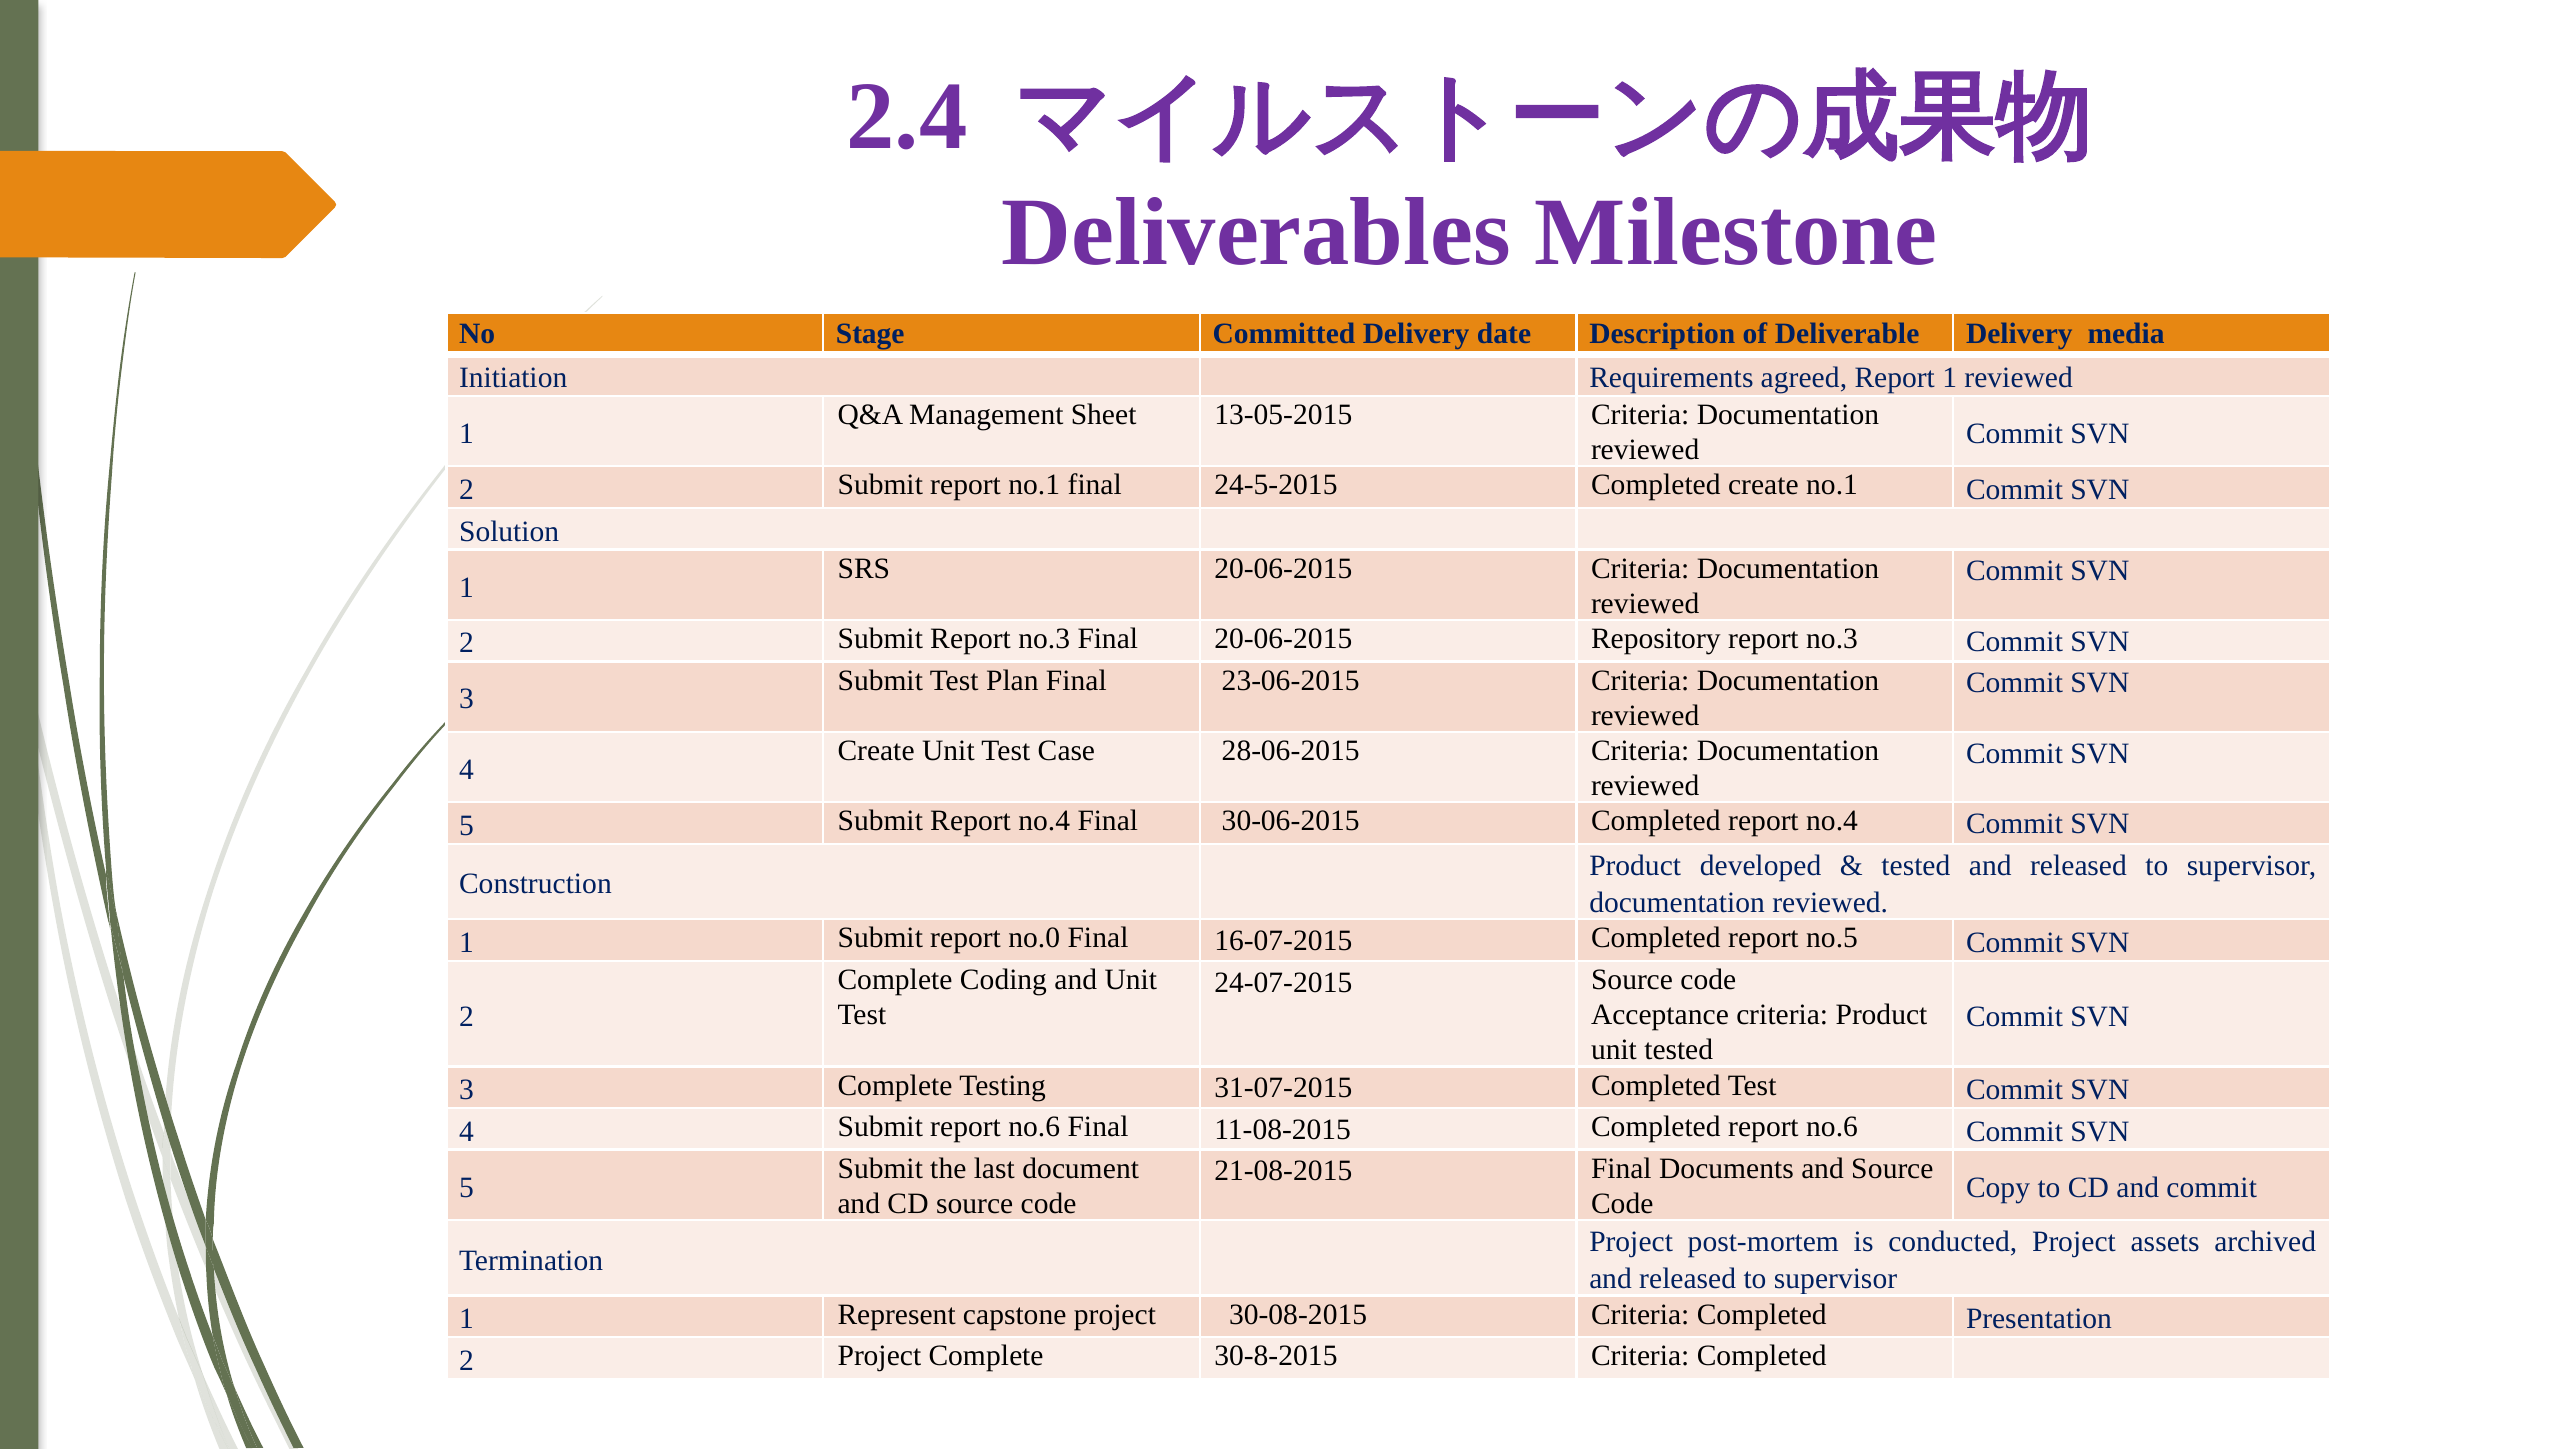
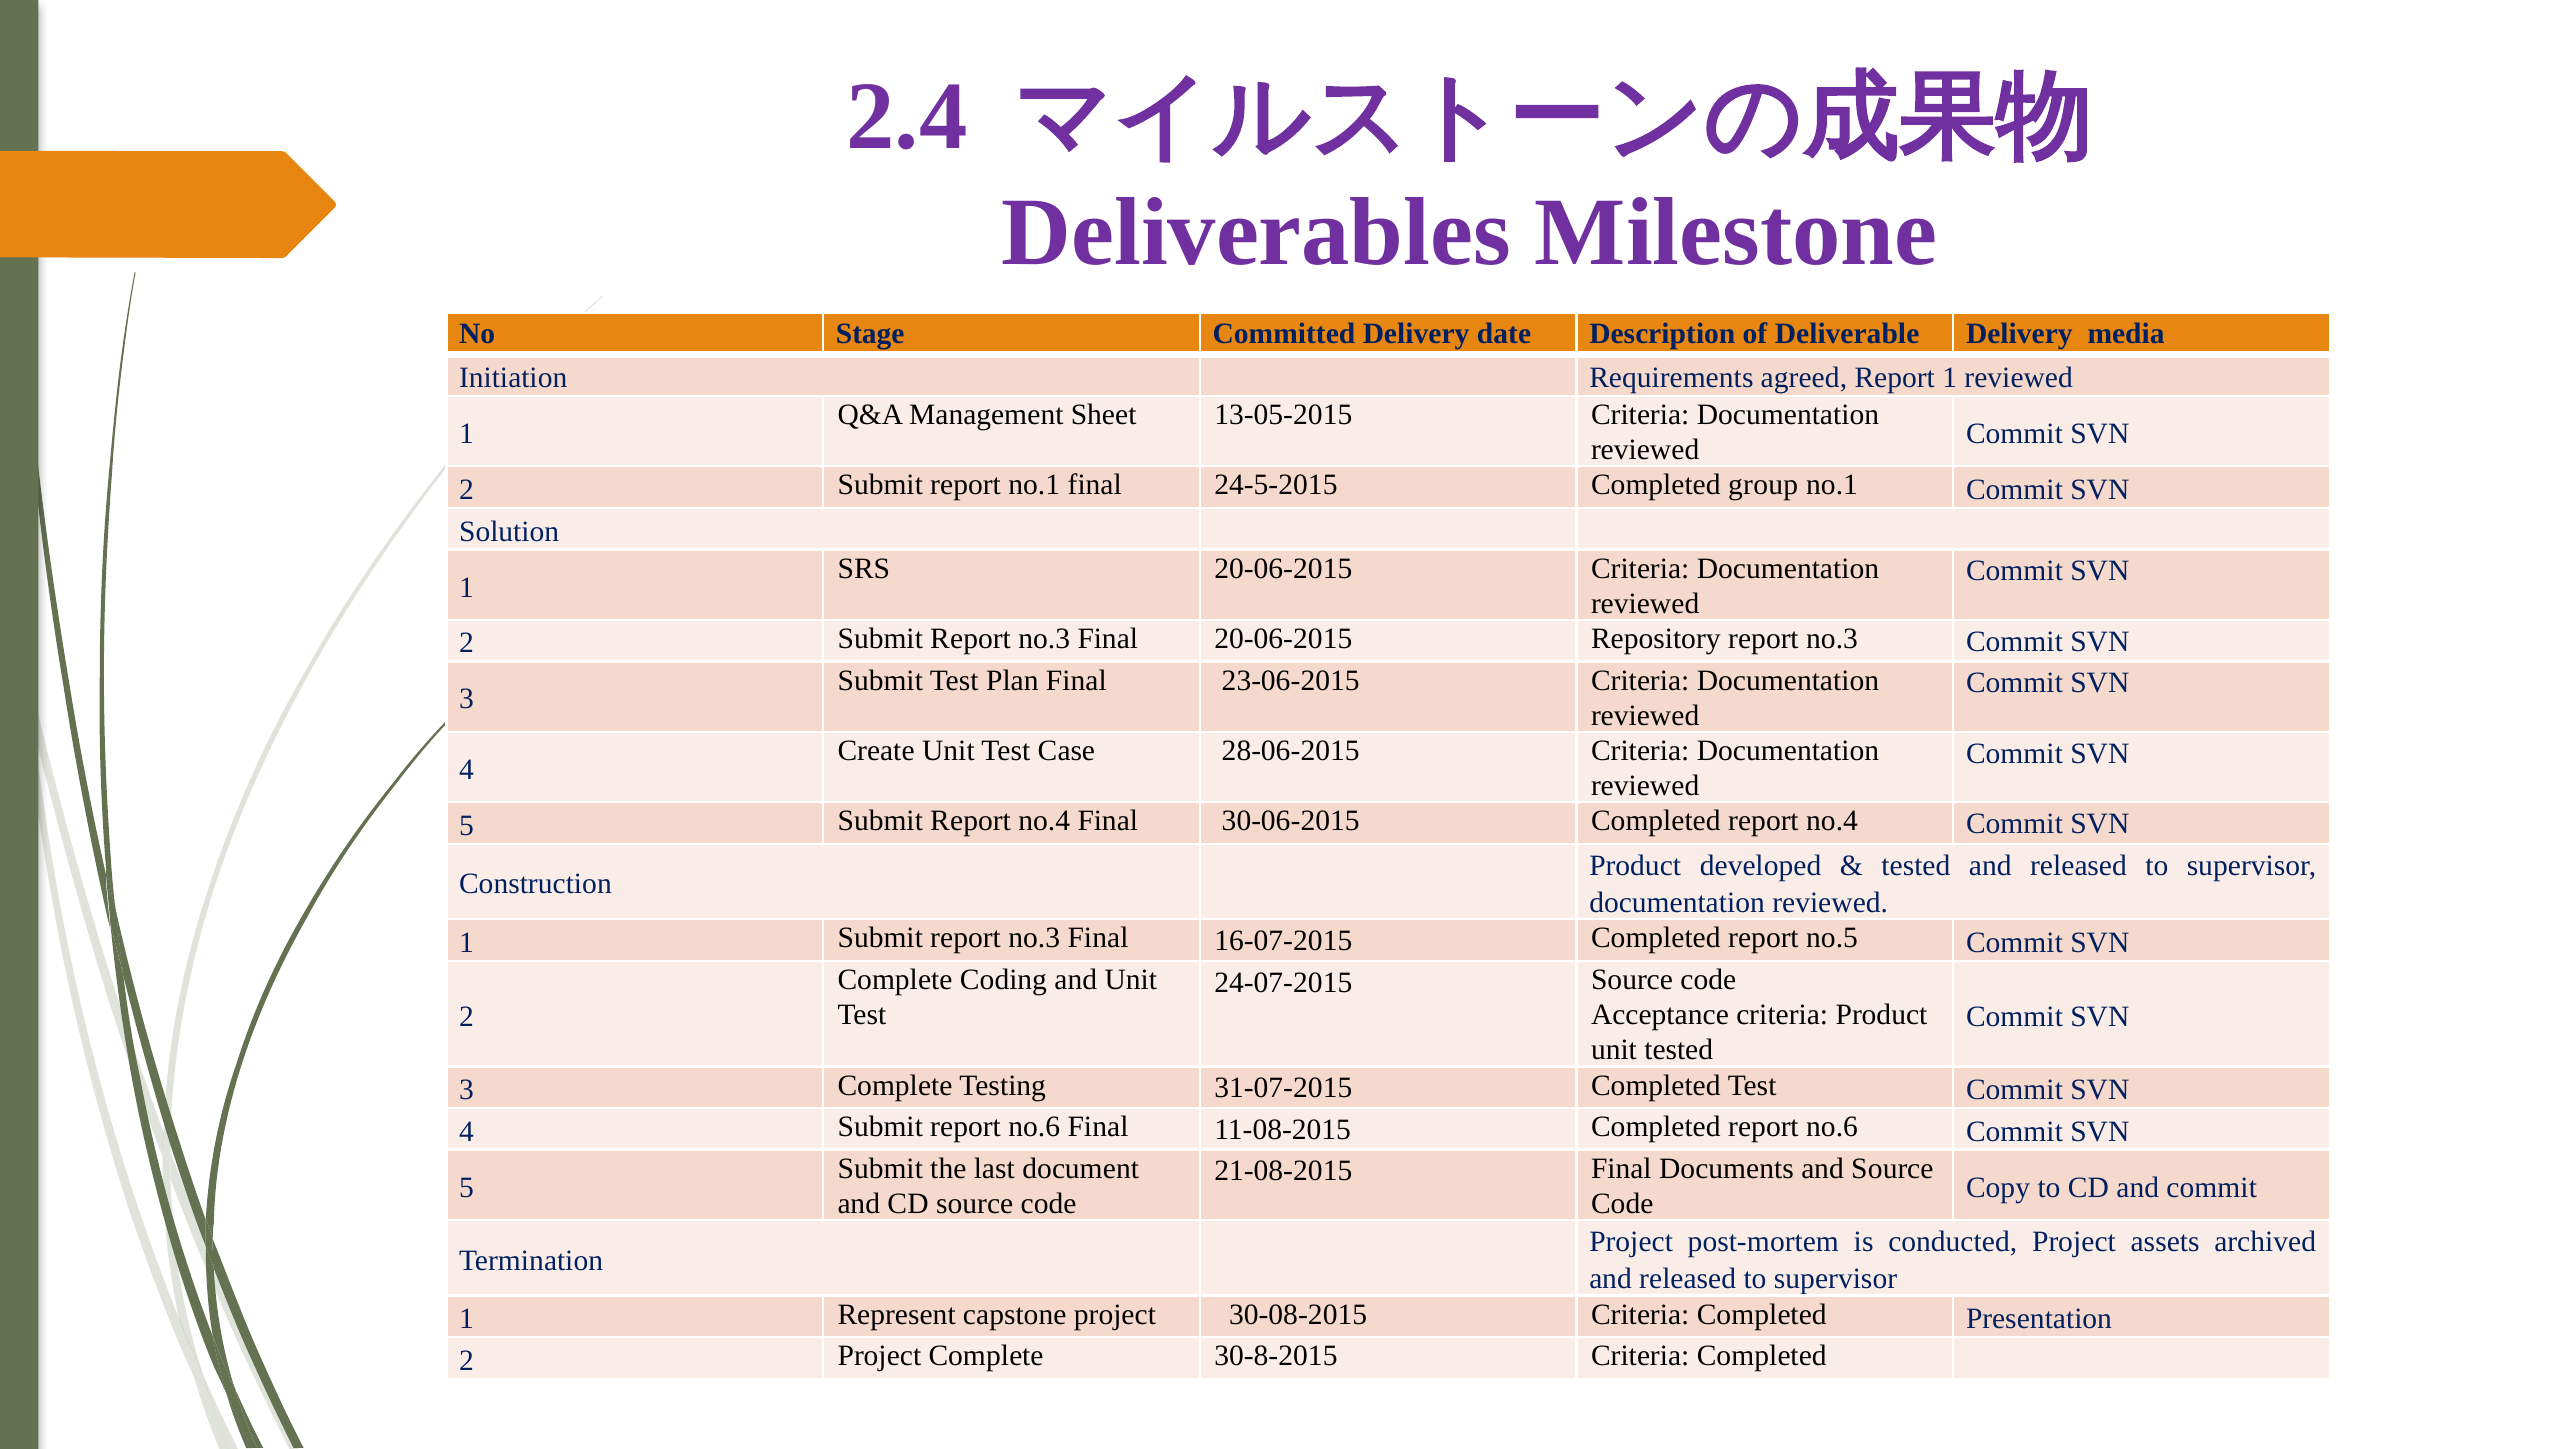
Completed create: create -> group
1 Submit report no.0: no.0 -> no.3
